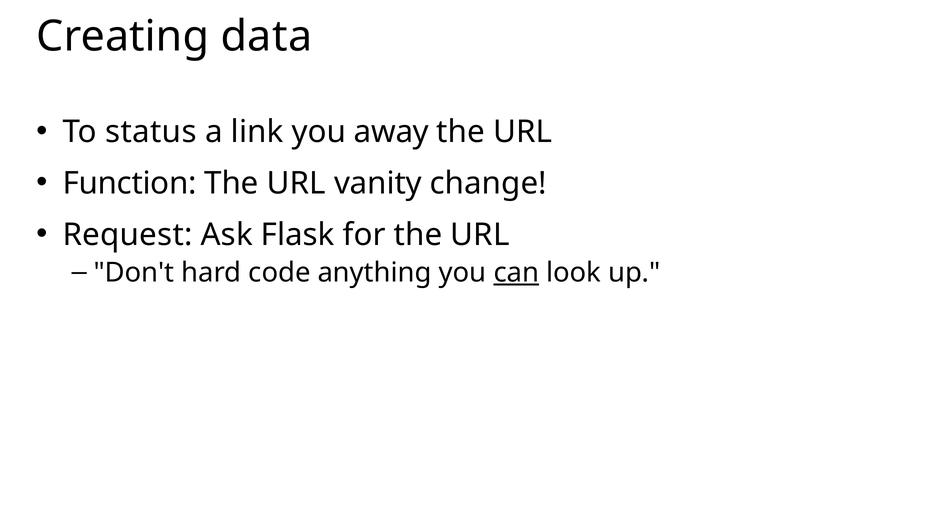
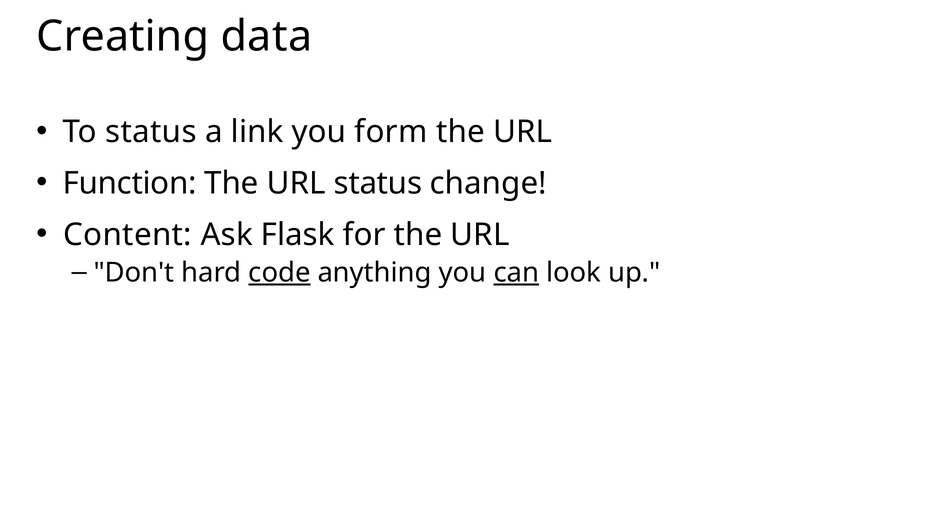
away: away -> form
URL vanity: vanity -> status
Request: Request -> Content
code underline: none -> present
